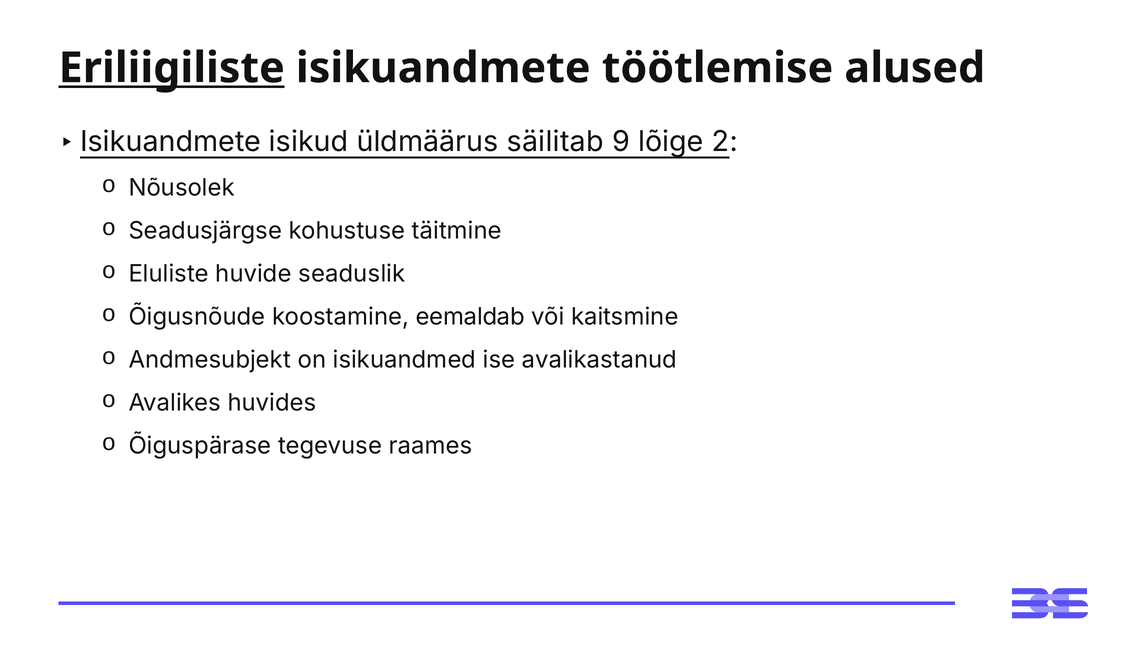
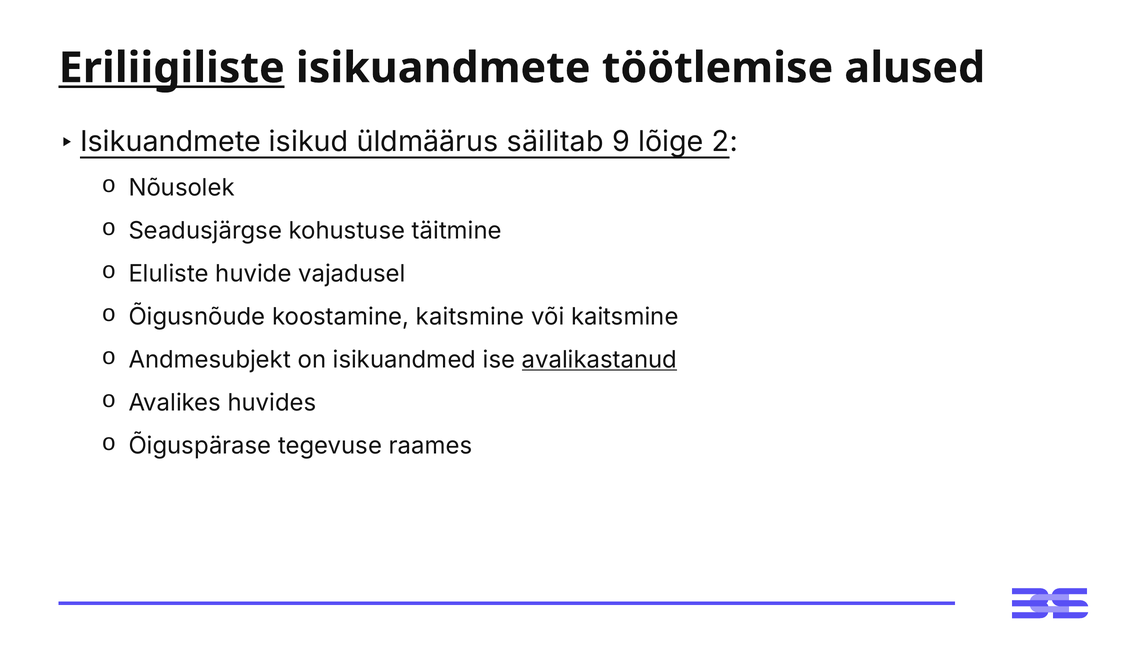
seaduslik: seaduslik -> vajadusel
koostamine eemaldab: eemaldab -> kaitsmine
avalikastanud underline: none -> present
